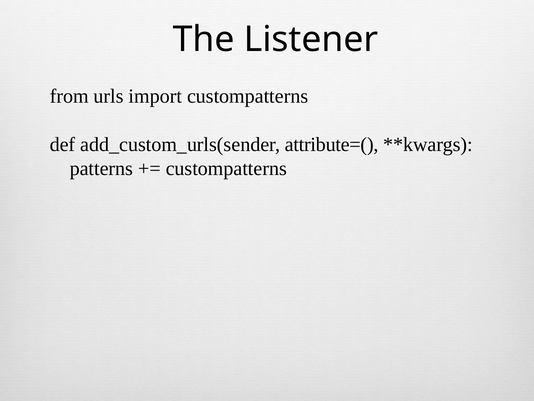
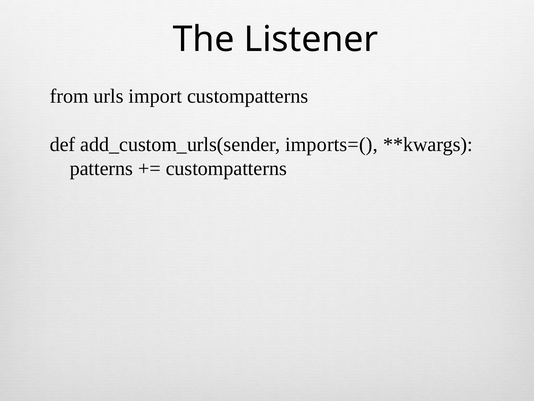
attribute=(: attribute=( -> imports=(
